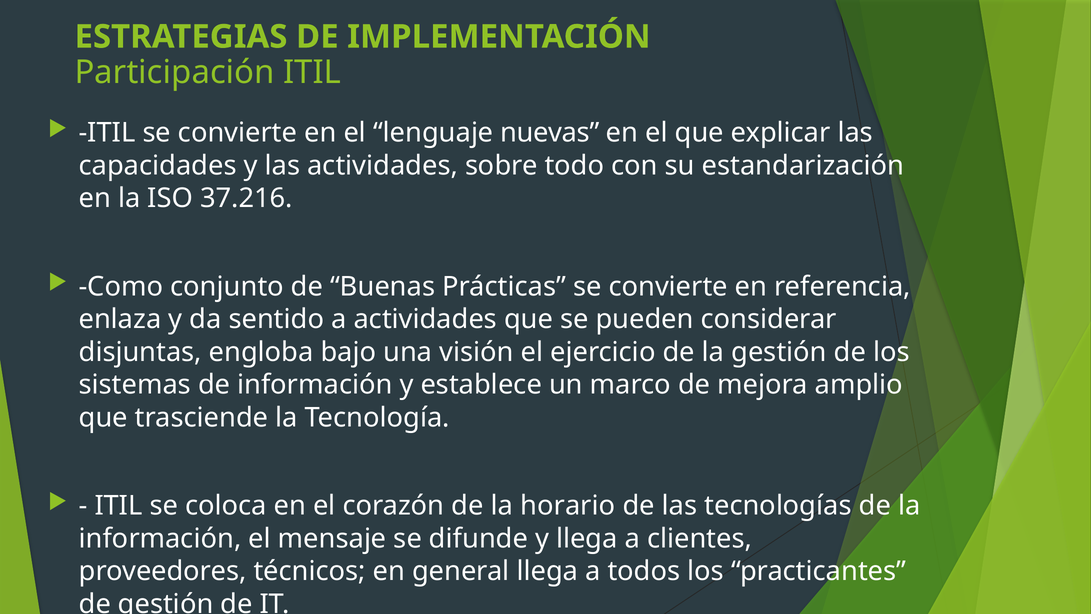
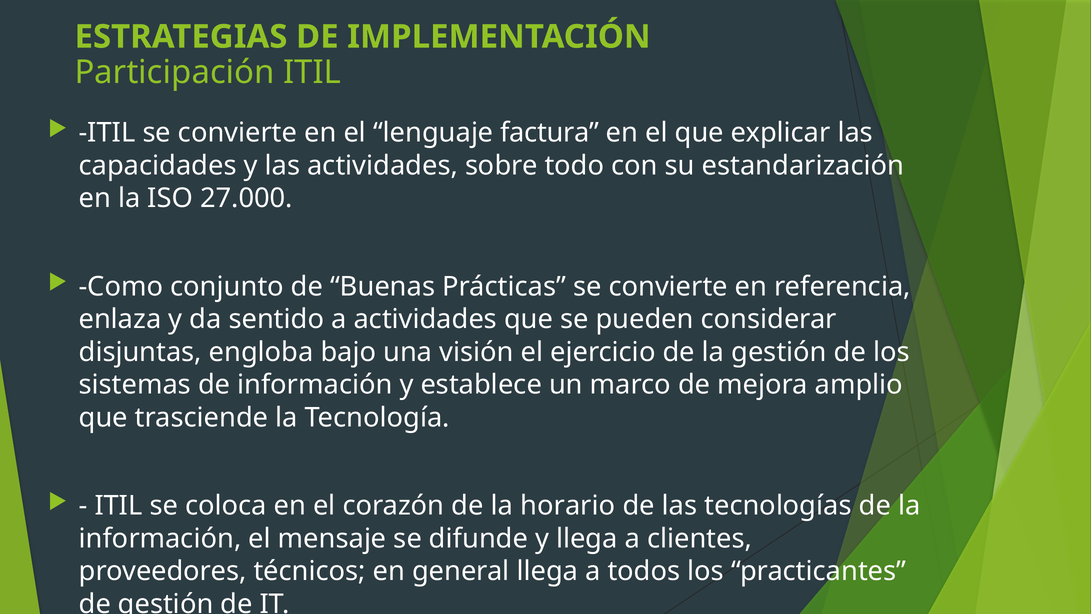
nuevas: nuevas -> factura
37.216: 37.216 -> 27.000
